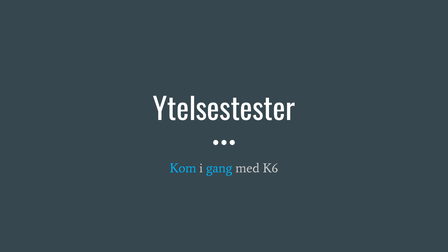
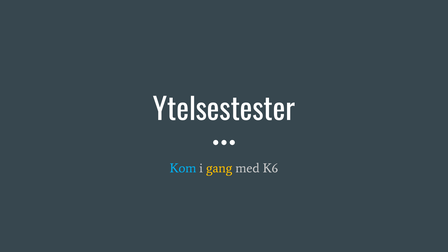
gang colour: light blue -> yellow
